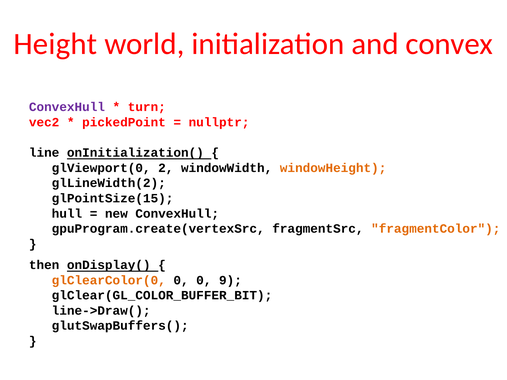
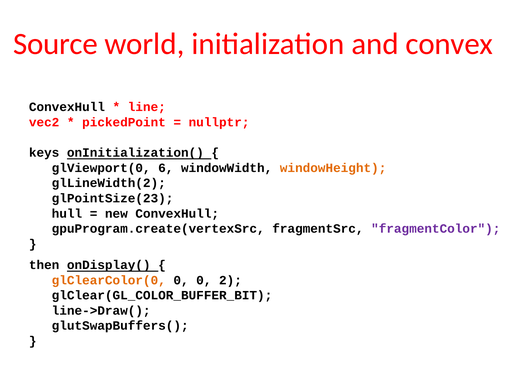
Height: Height -> Source
ConvexHull at (67, 107) colour: purple -> black
turn: turn -> line
line: line -> keys
2: 2 -> 6
glPointSize(15: glPointSize(15 -> glPointSize(23
fragmentColor colour: orange -> purple
9: 9 -> 2
